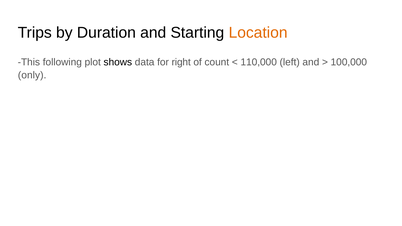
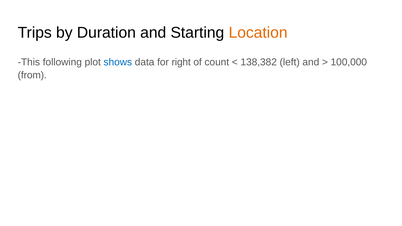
shows colour: black -> blue
110,000: 110,000 -> 138,382
only: only -> from
